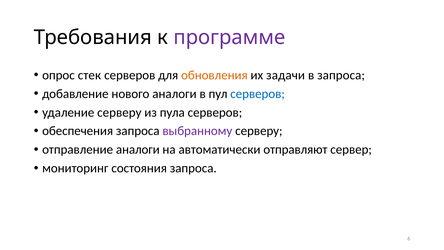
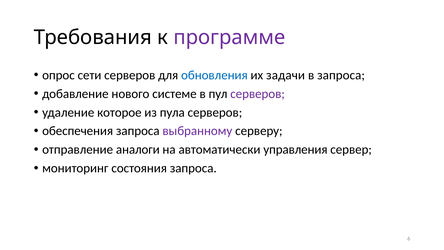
стек: стек -> сети
обновления colour: orange -> blue
нового аналоги: аналоги -> системе
серверов at (258, 94) colour: blue -> purple
удаление серверу: серверу -> которое
отправляют: отправляют -> управления
